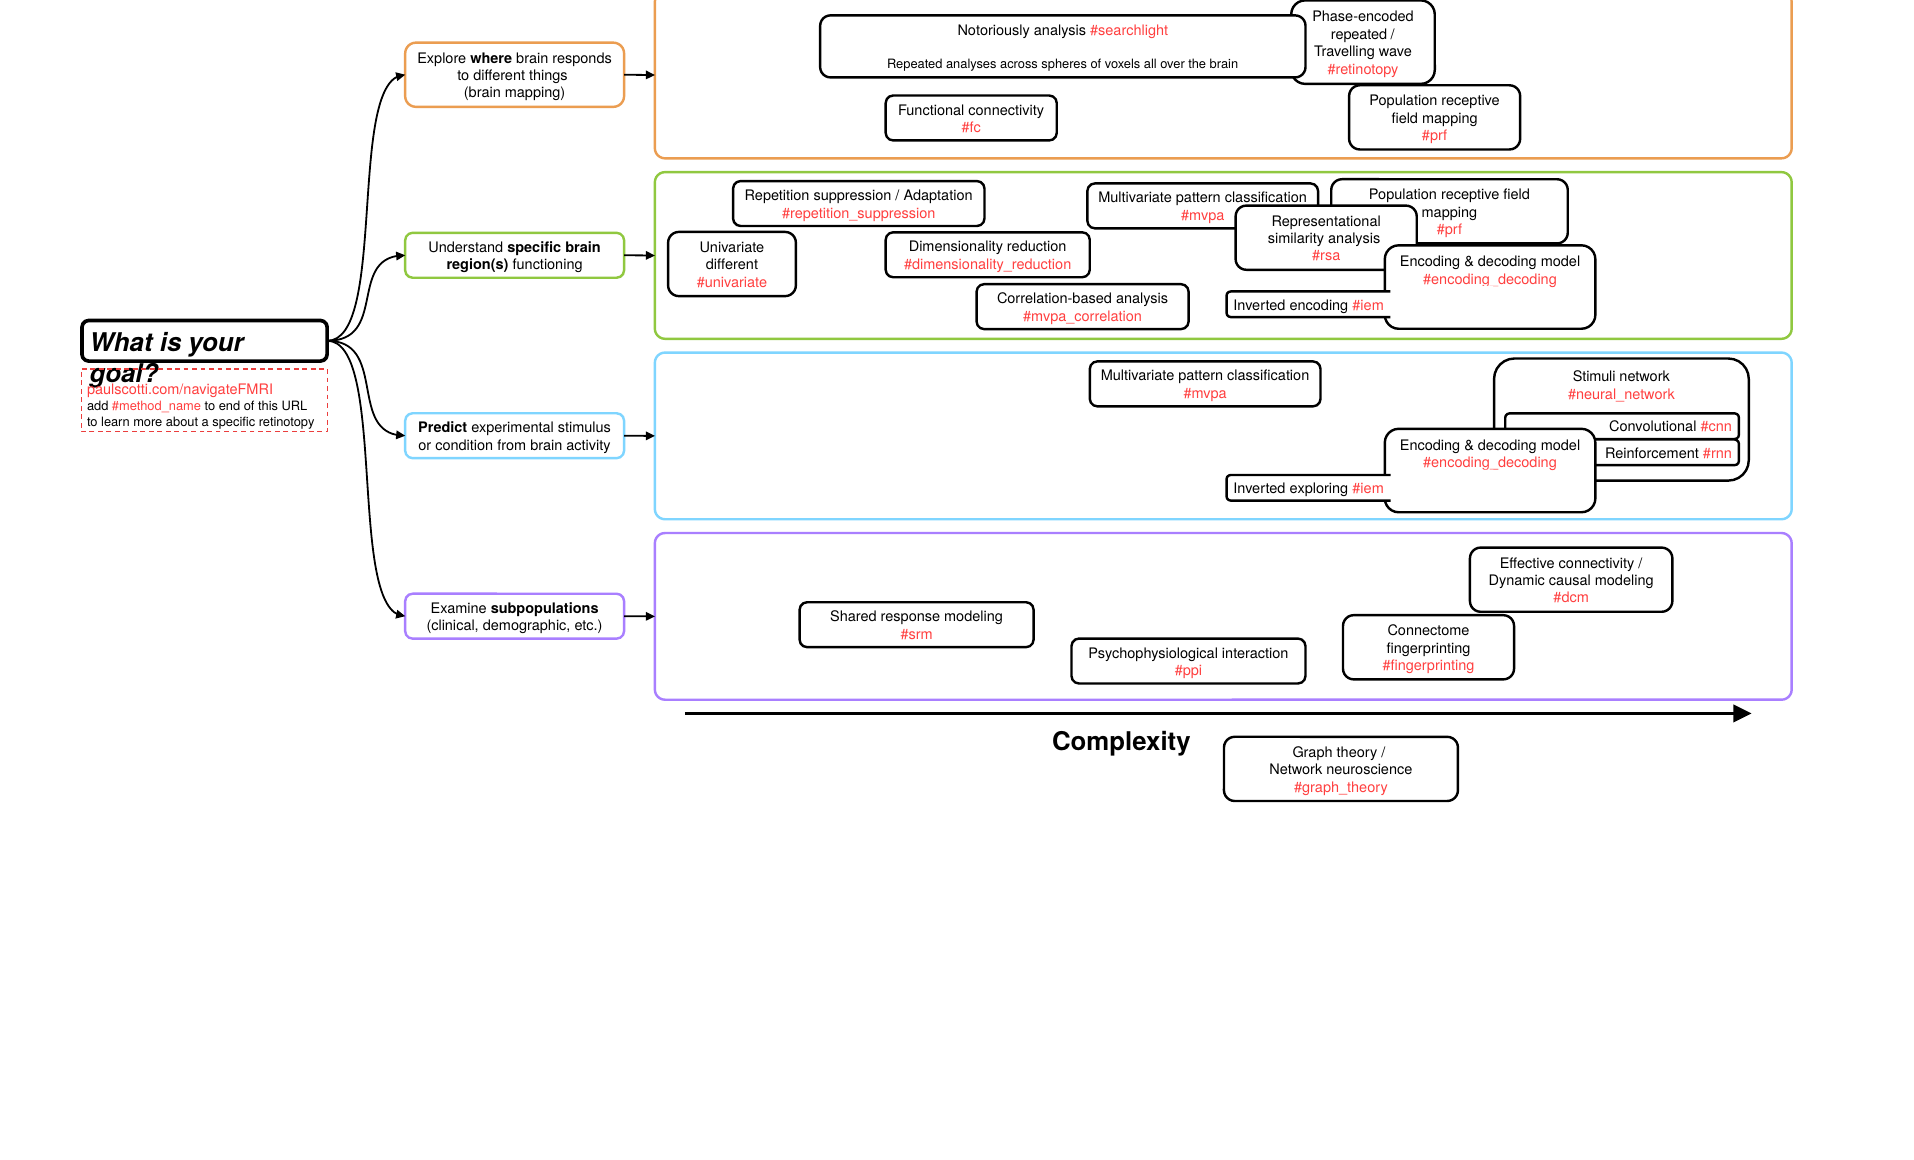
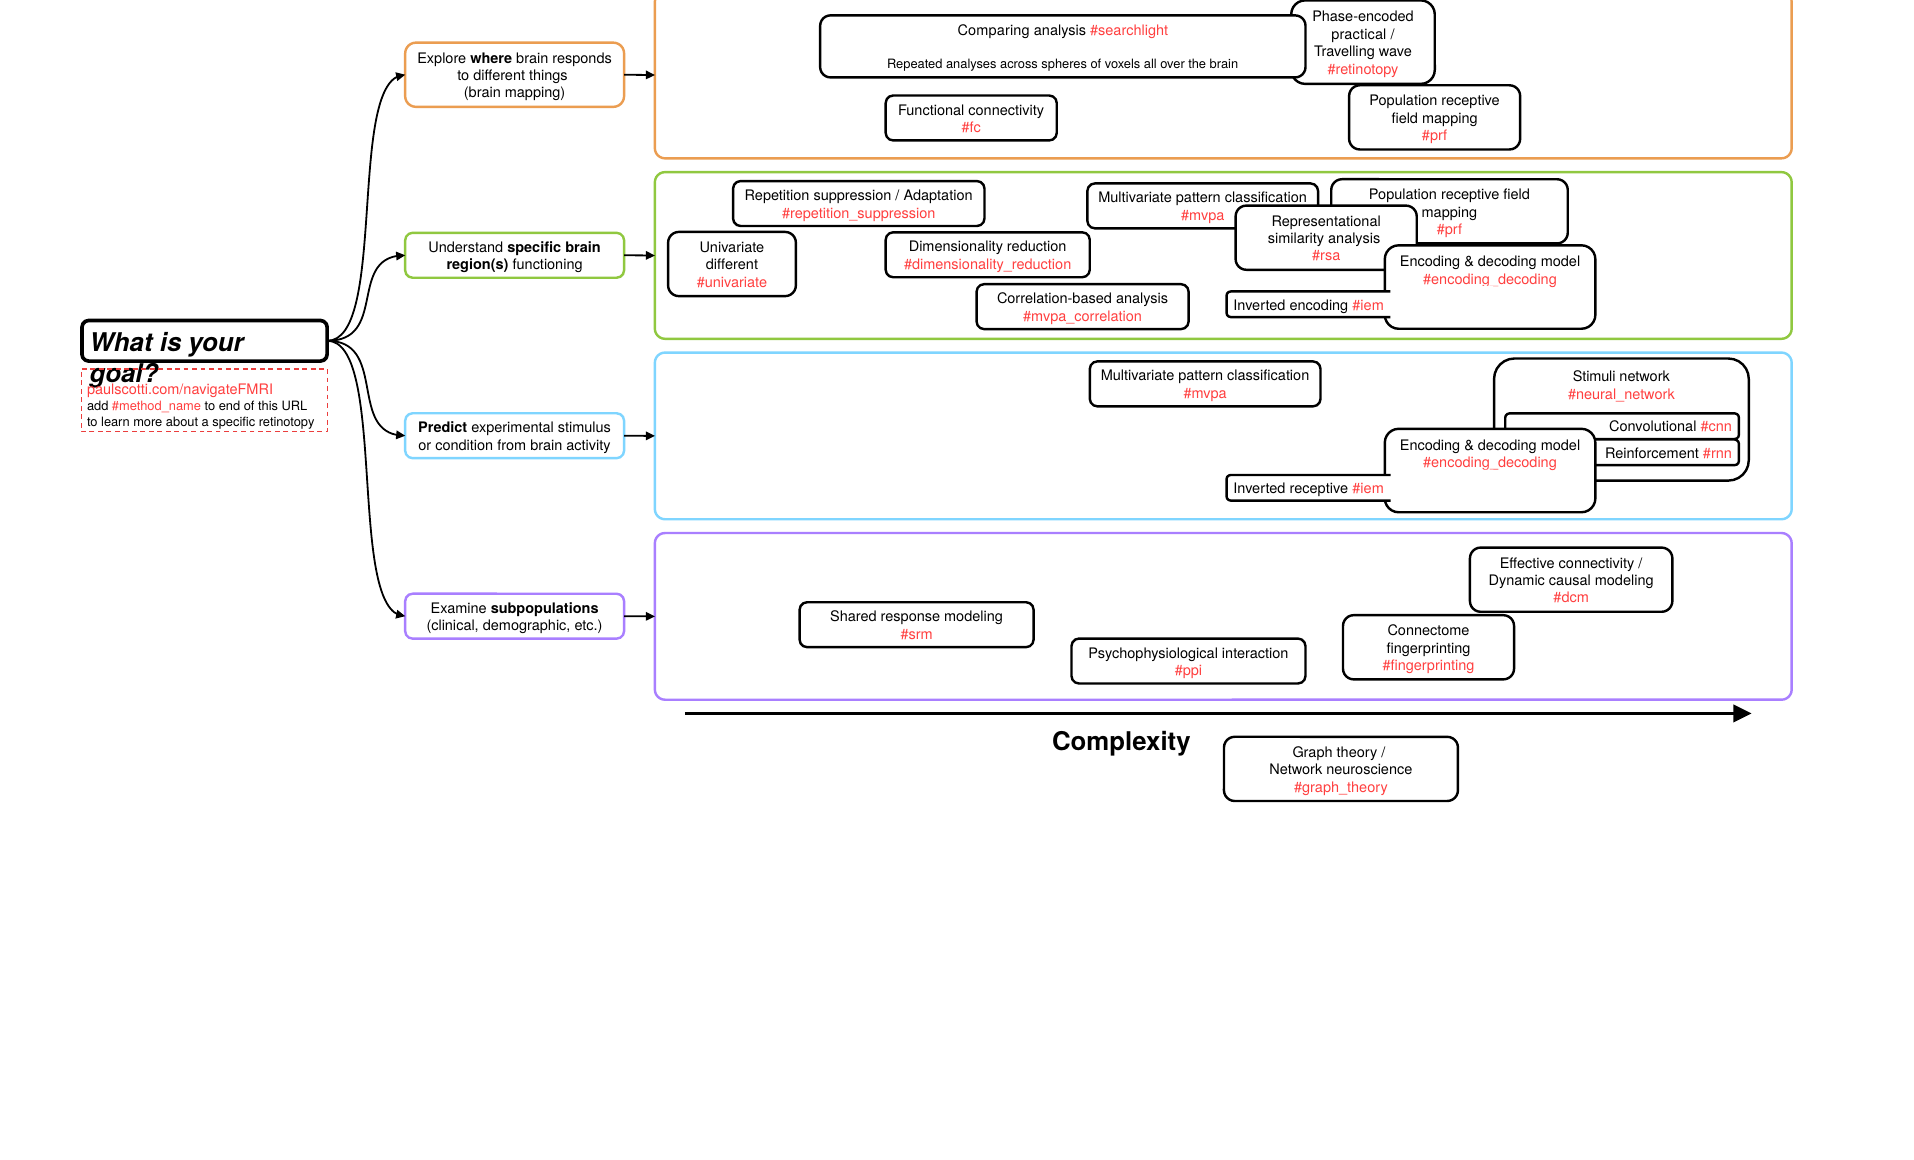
Notoriously: Notoriously -> Comparing
repeated at (1359, 34): repeated -> practical
Inverted exploring: exploring -> receptive
